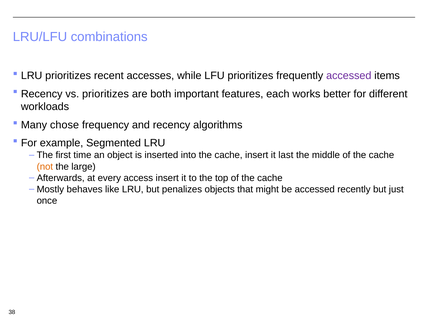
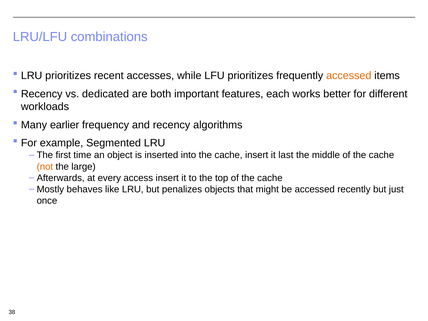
accessed at (349, 76) colour: purple -> orange
vs prioritizes: prioritizes -> dedicated
chose: chose -> earlier
